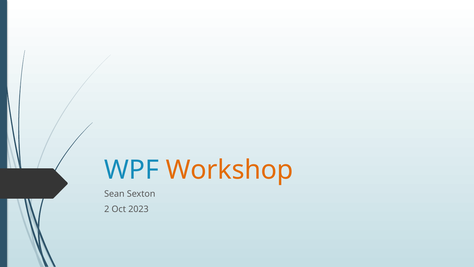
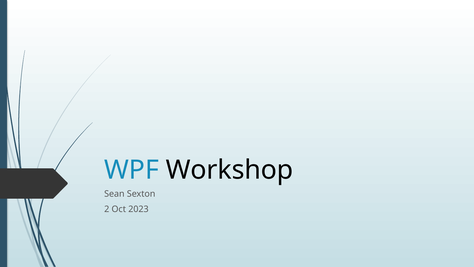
Workshop colour: orange -> black
